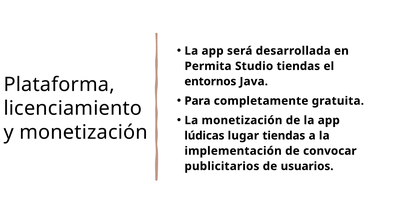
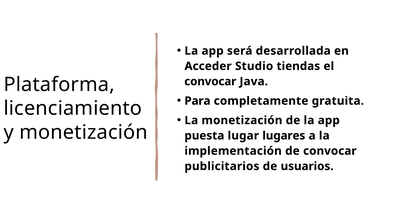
Permita: Permita -> Acceder
entornos at (210, 82): entornos -> convocar
lúdicas: lúdicas -> puesta
lugar tiendas: tiendas -> lugares
